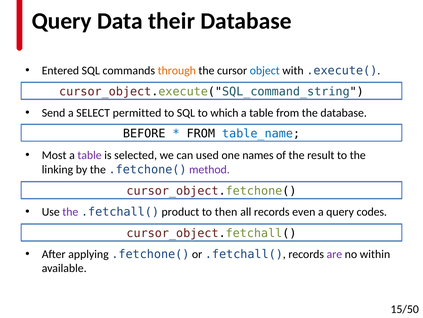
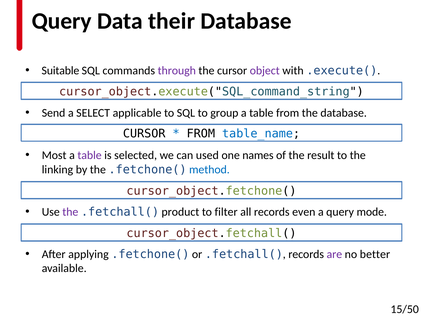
Entered: Entered -> Suitable
through colour: orange -> purple
object colour: blue -> purple
permitted: permitted -> applicable
which: which -> group
BEFORE at (144, 133): BEFORE -> CURSOR
method colour: purple -> blue
then: then -> filter
codes: codes -> mode
within: within -> better
